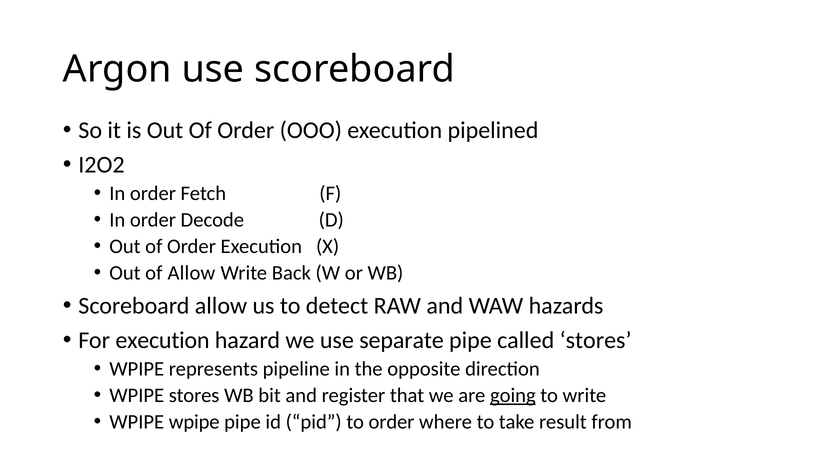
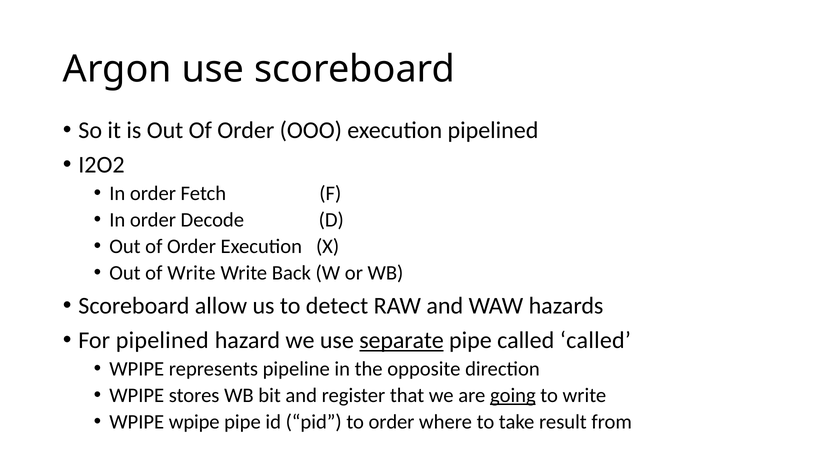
of Allow: Allow -> Write
For execution: execution -> pipelined
separate underline: none -> present
called stores: stores -> called
